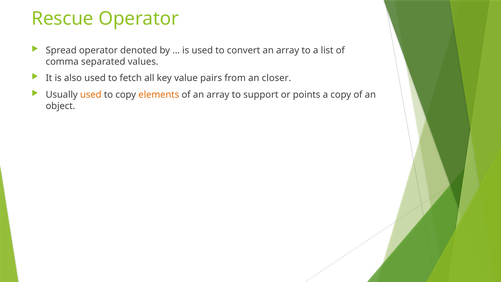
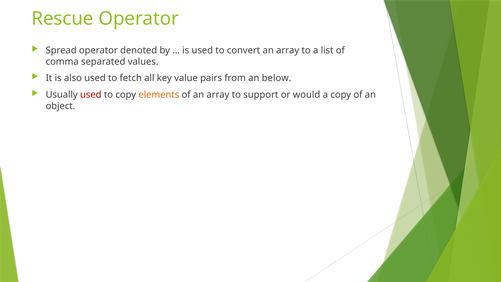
closer: closer -> below
used at (91, 95) colour: orange -> red
points: points -> would
